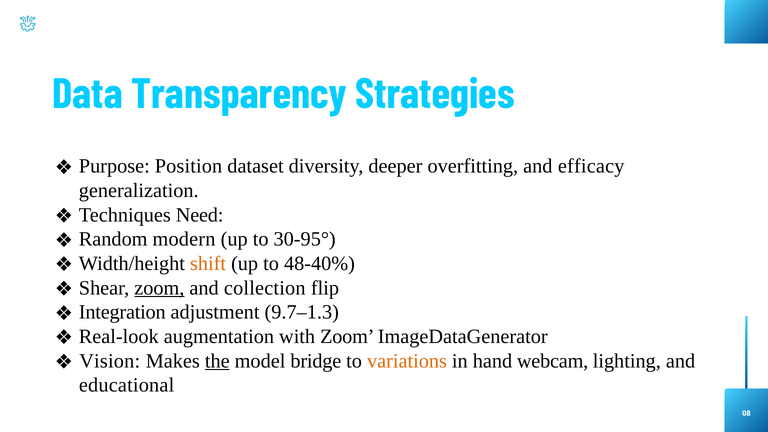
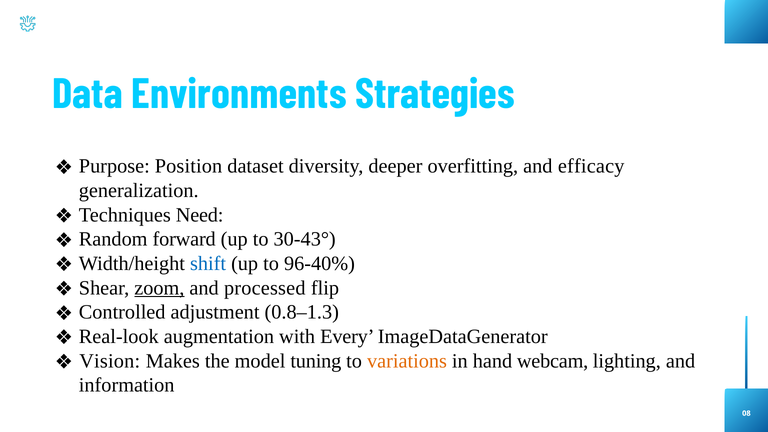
Transparency: Transparency -> Environments
modern: modern -> forward
30-95°: 30-95° -> 30-43°
shift colour: orange -> blue
48-40%: 48-40% -> 96-40%
collection: collection -> processed
Integration: Integration -> Controlled
9.7–1.3: 9.7–1.3 -> 0.8–1.3
with Zoom: Zoom -> Every
the underline: present -> none
bridge: bridge -> tuning
educational: educational -> information
